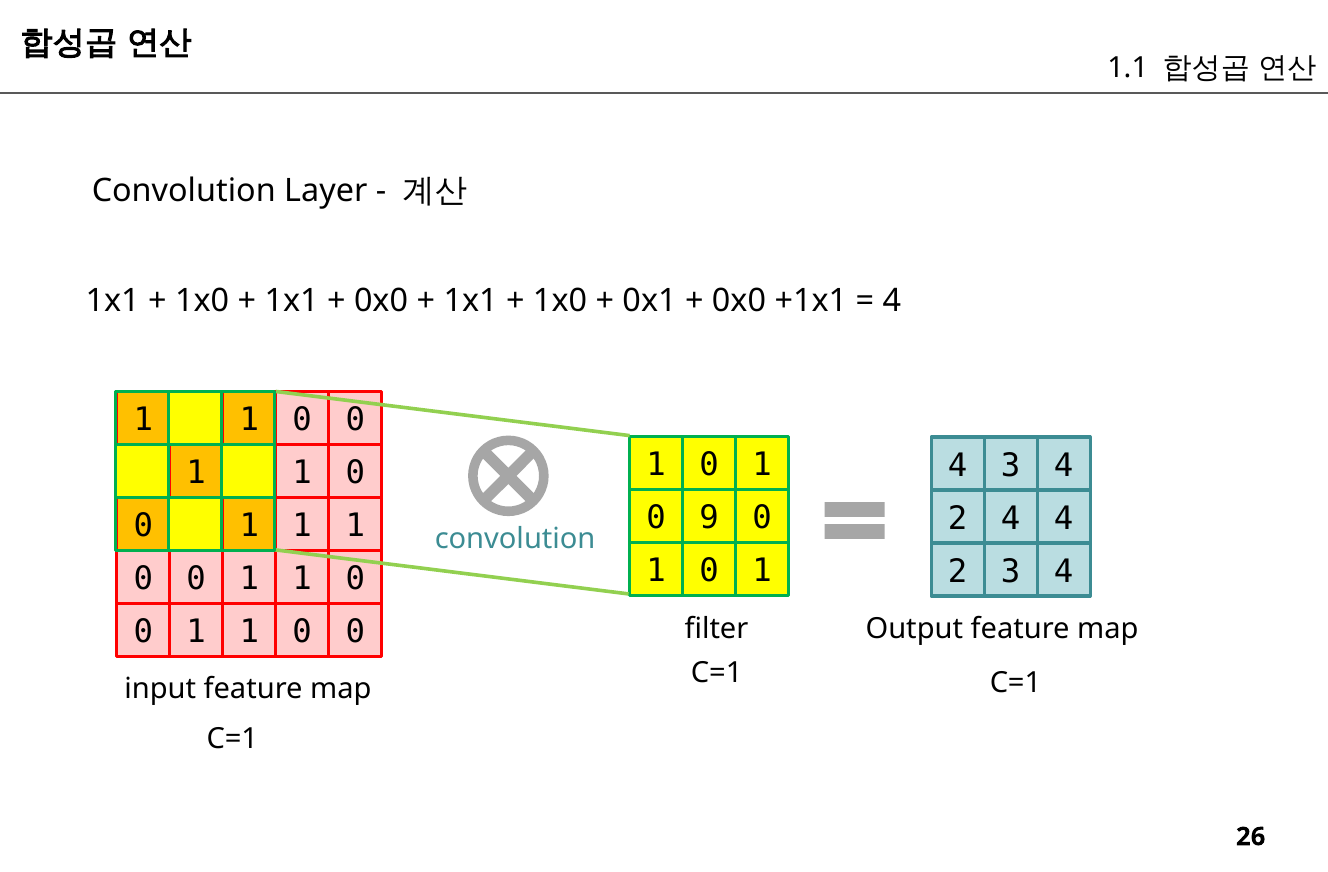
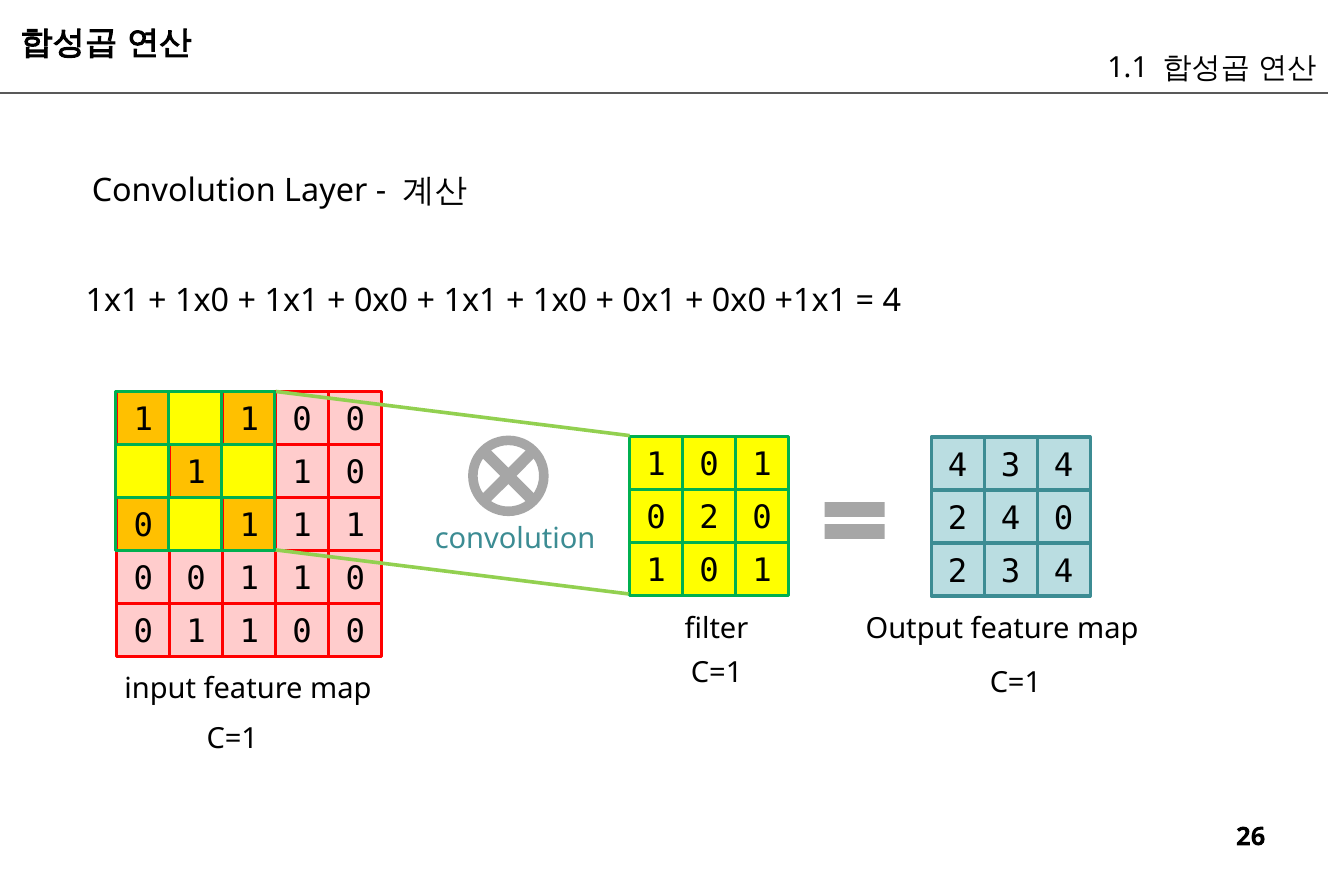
9 at (709, 518): 9 -> 2
4 4: 4 -> 0
